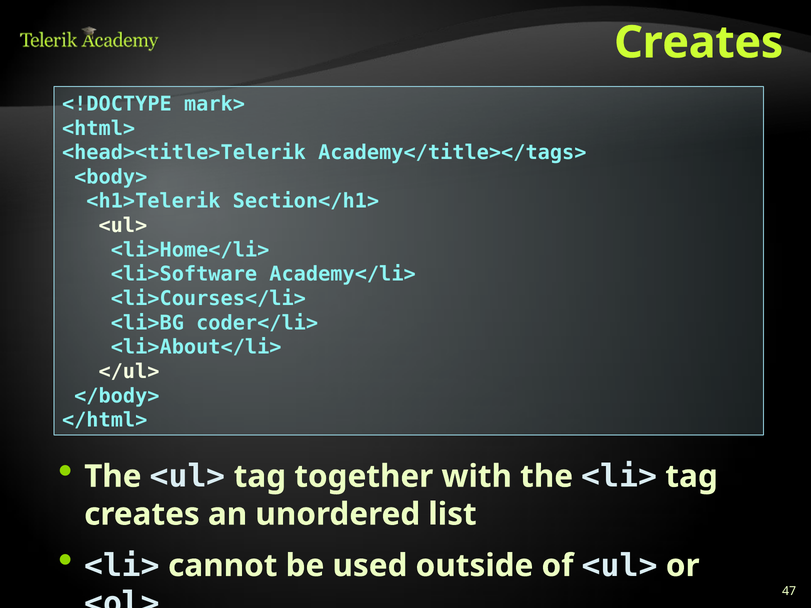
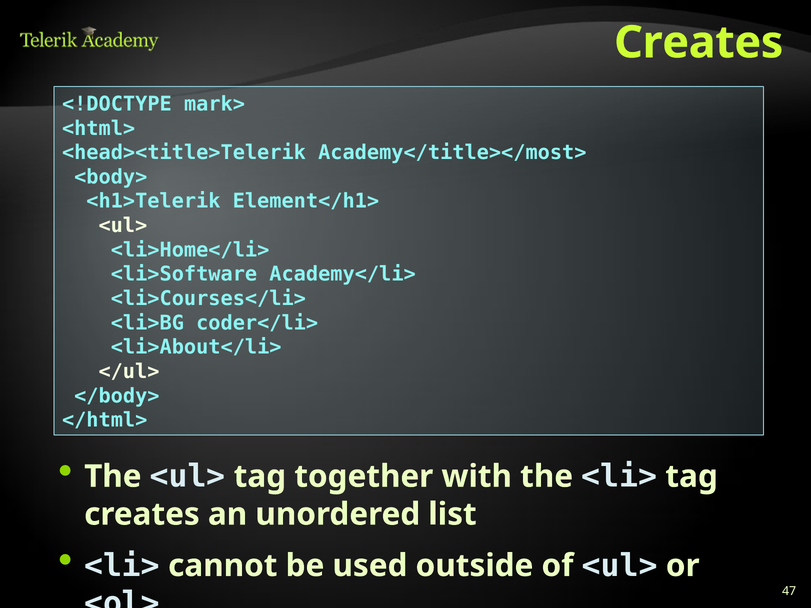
Academy</title></tags>: Academy</title></tags> -> Academy</title></most>
Section</h1>: Section</h1> -> Element</h1>
